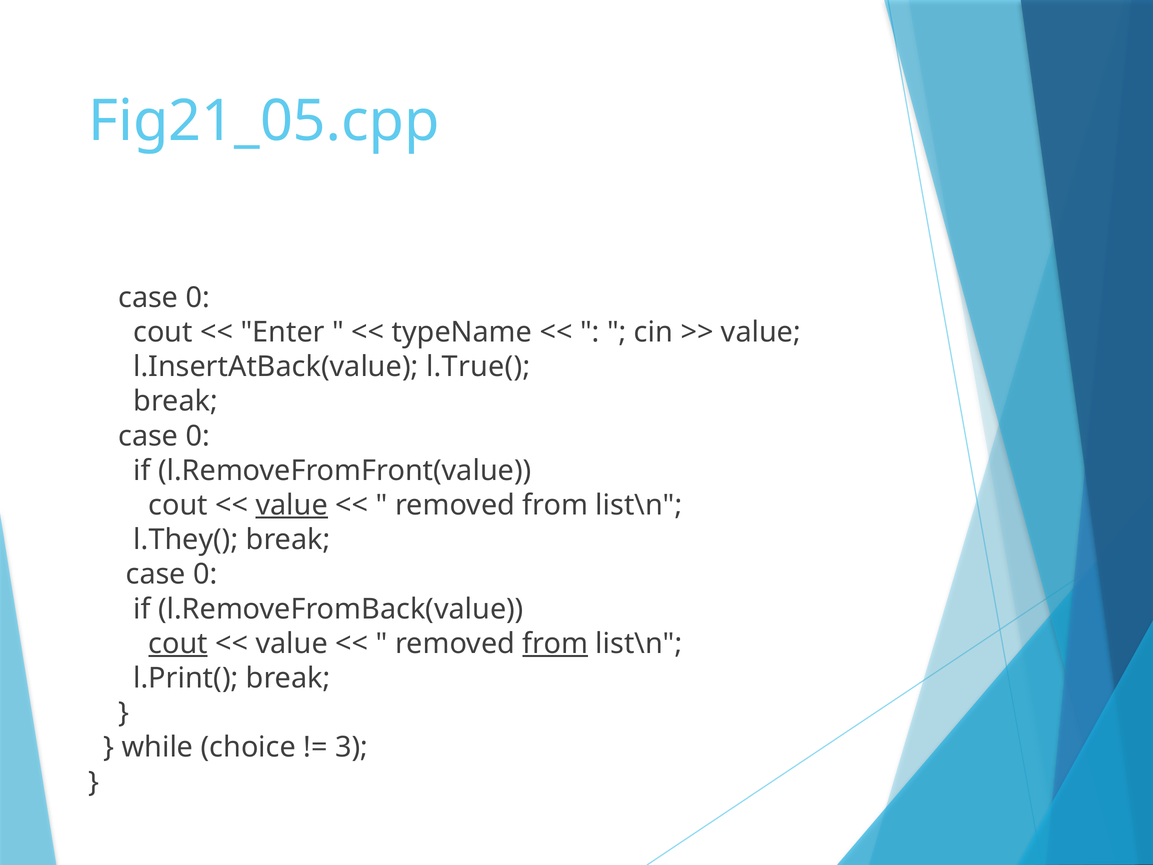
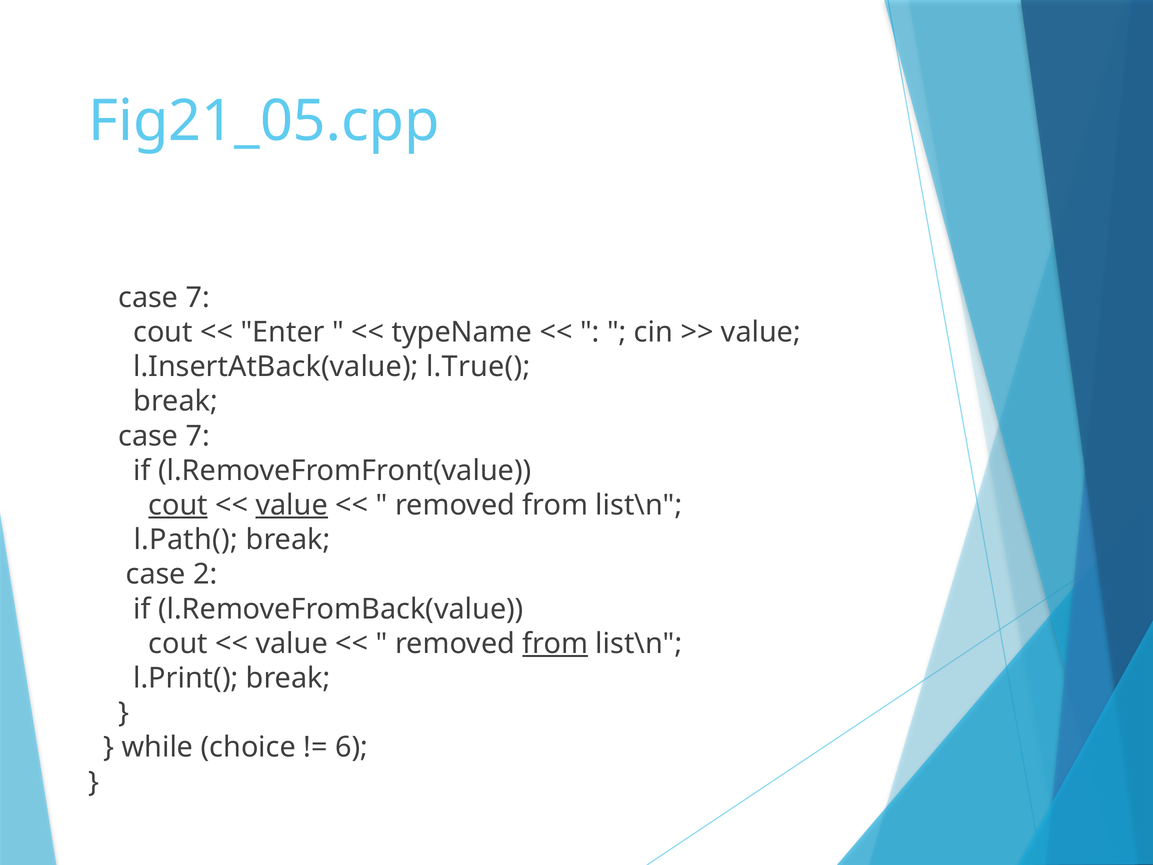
0 at (198, 298): 0 -> 7
0 at (198, 436): 0 -> 7
cout at (178, 505) underline: none -> present
l.They(: l.They( -> l.Path(
0 at (205, 574): 0 -> 2
cout at (178, 643) underline: present -> none
3: 3 -> 6
